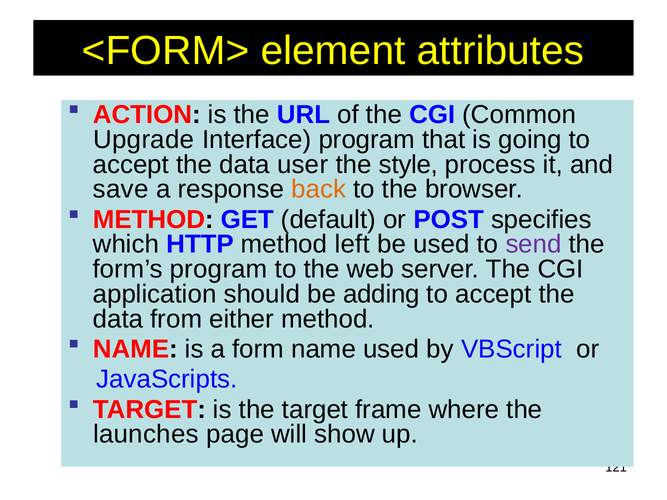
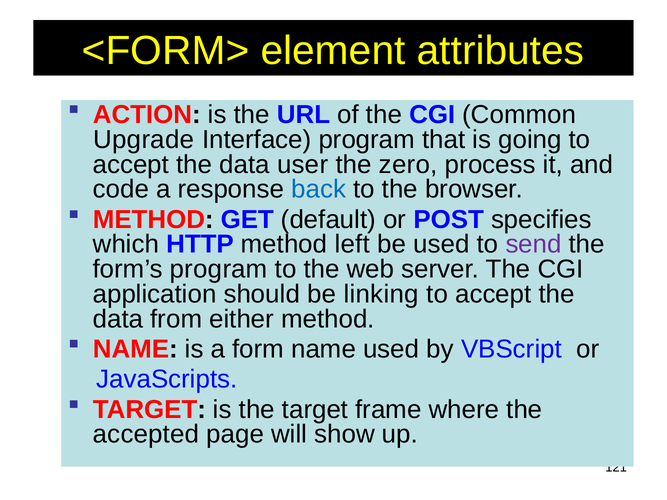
style: style -> zero
save: save -> code
back colour: orange -> blue
adding: adding -> linking
launches: launches -> accepted
